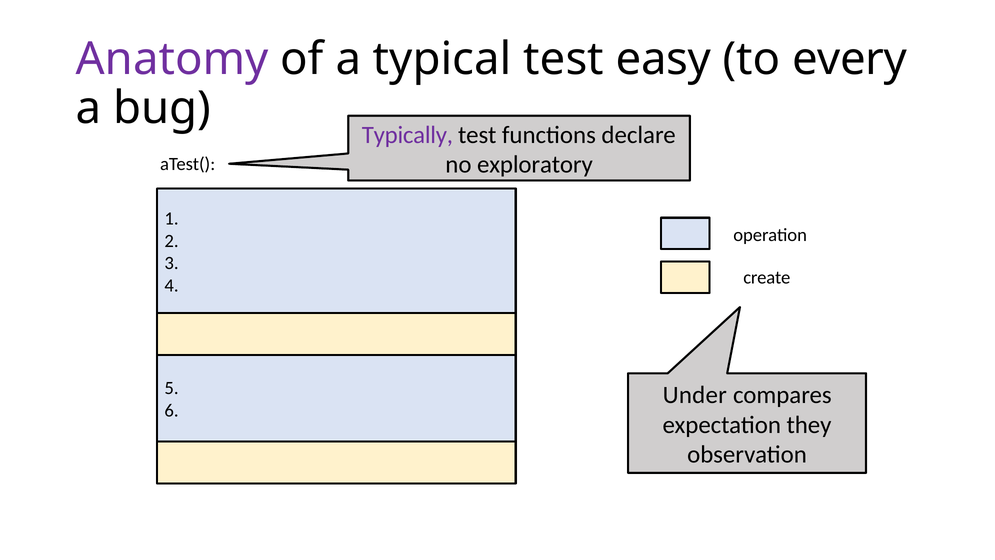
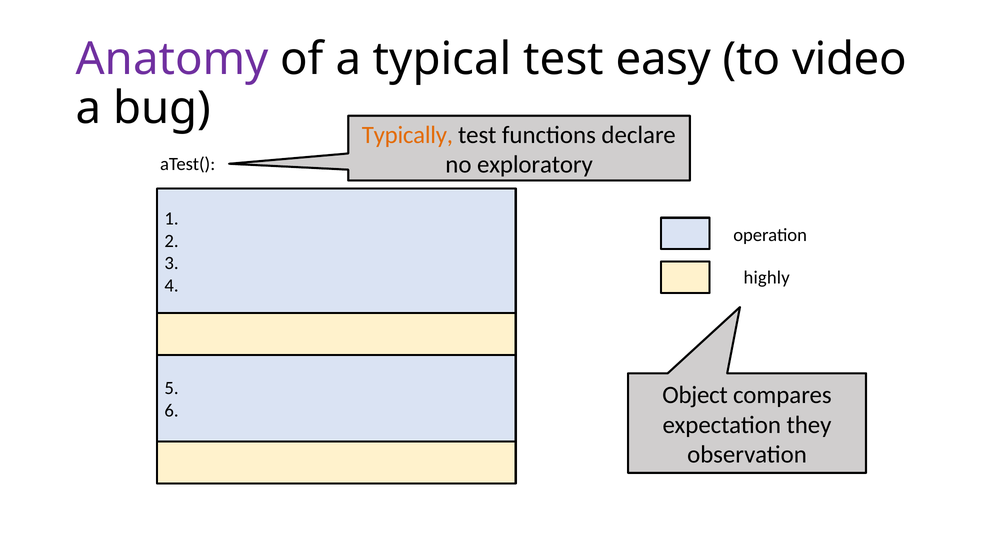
every: every -> video
Typically colour: purple -> orange
create: create -> highly
Under: Under -> Object
